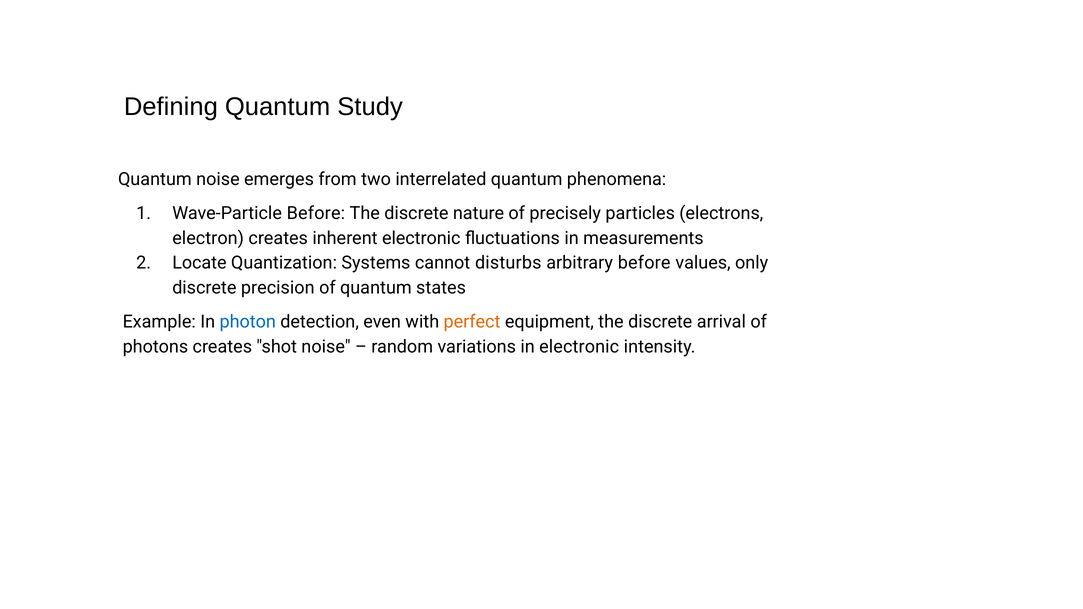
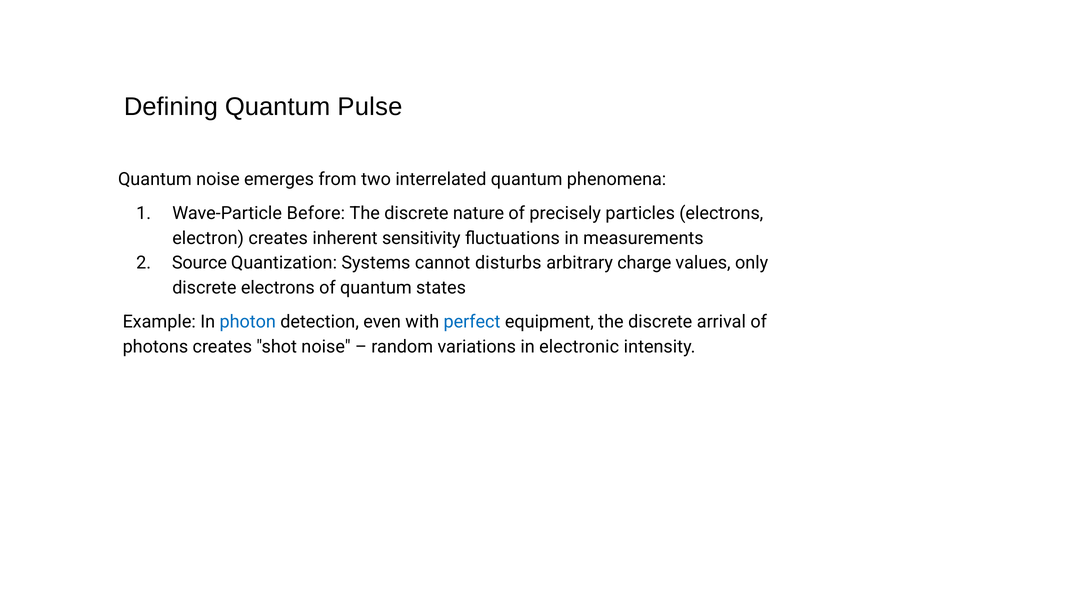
Study: Study -> Pulse
inherent electronic: electronic -> sensitivity
Locate: Locate -> Source
arbitrary before: before -> charge
discrete precision: precision -> electrons
perfect colour: orange -> blue
